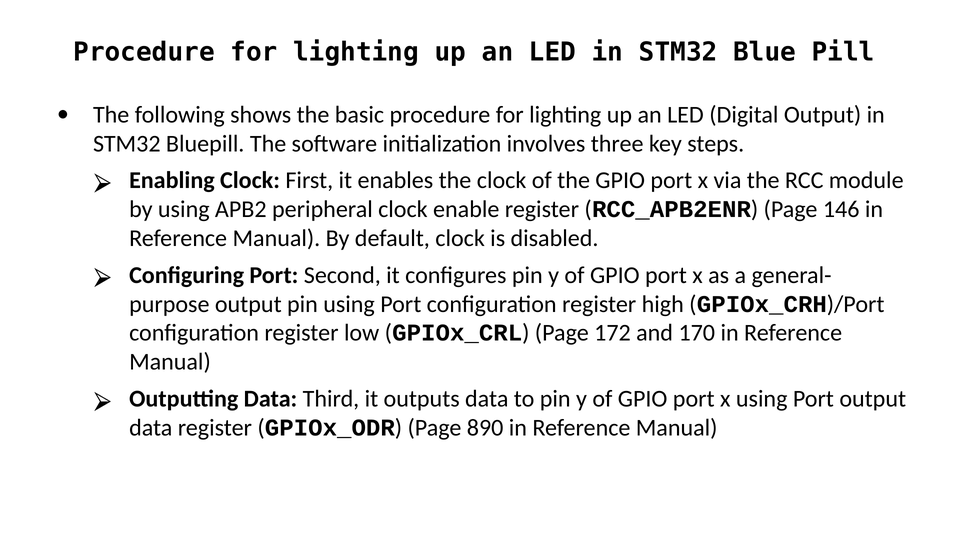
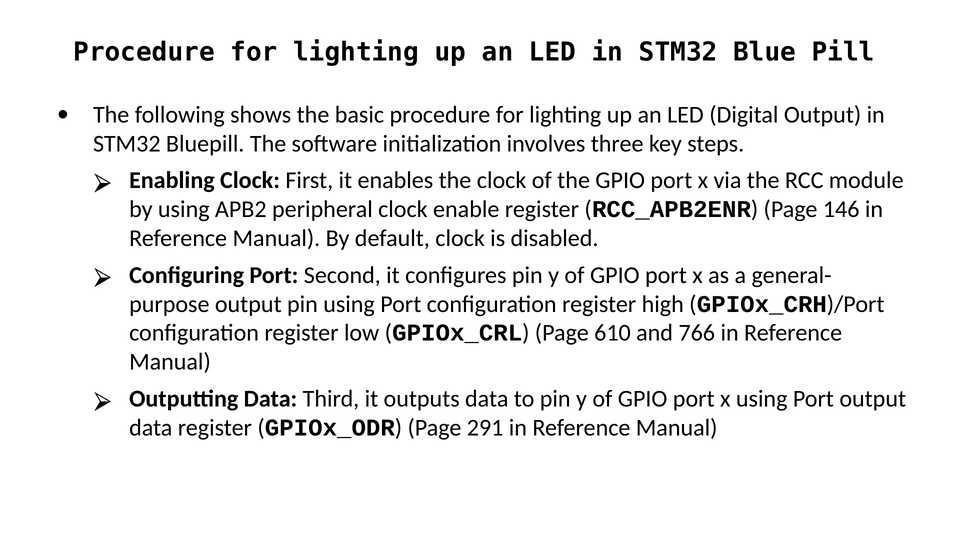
172: 172 -> 610
170: 170 -> 766
890: 890 -> 291
